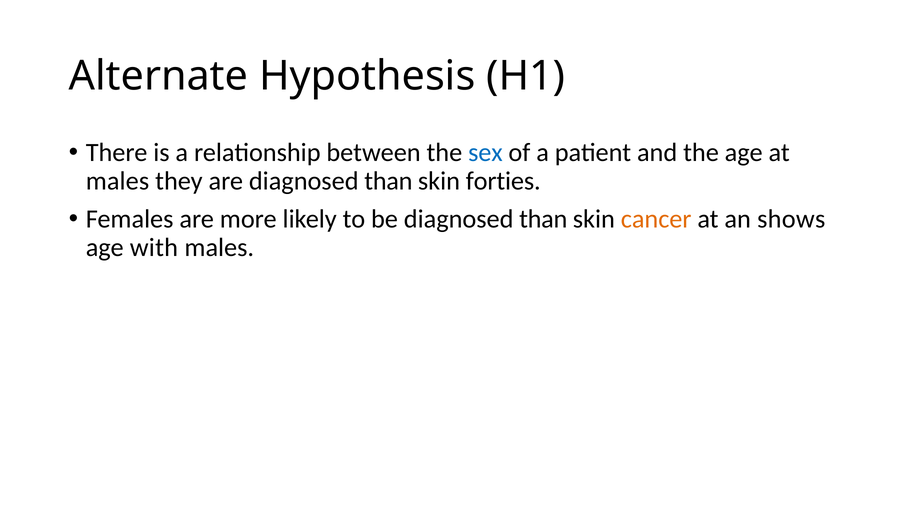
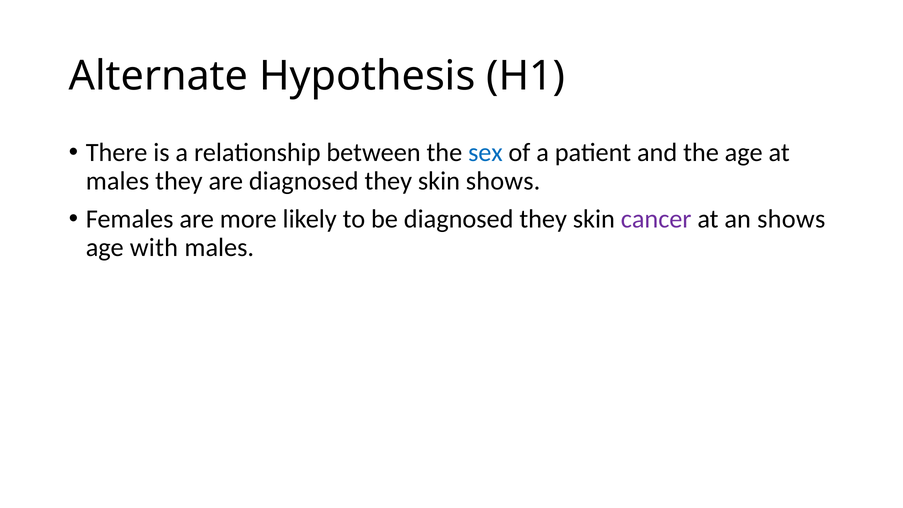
are diagnosed than: than -> they
skin forties: forties -> shows
be diagnosed than: than -> they
cancer colour: orange -> purple
